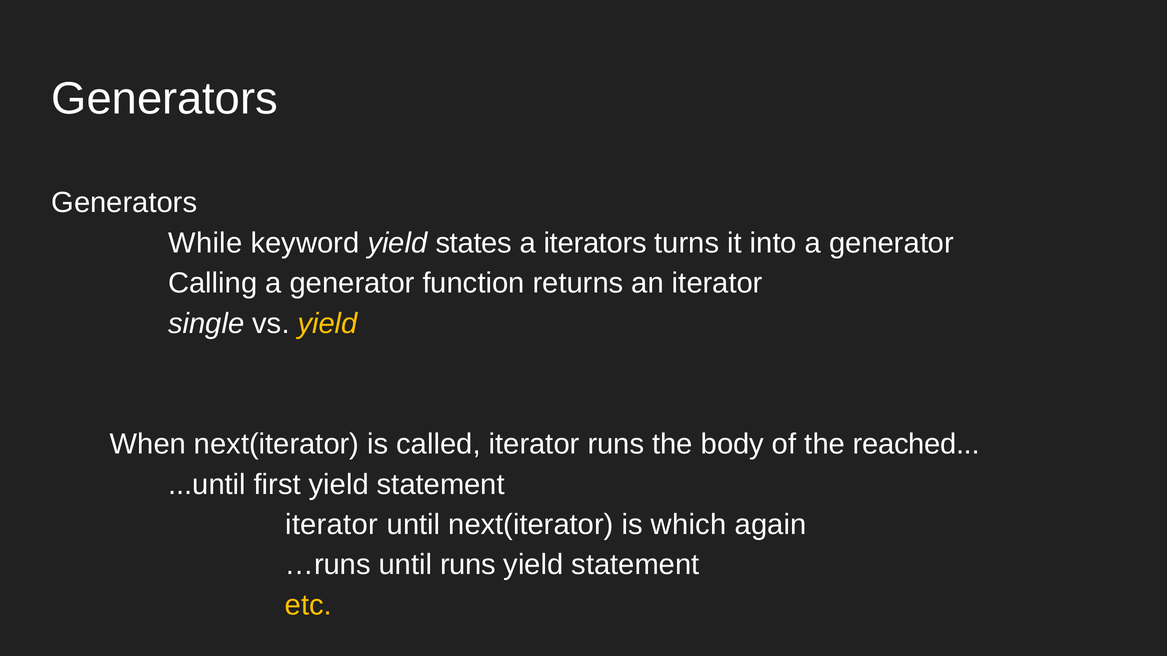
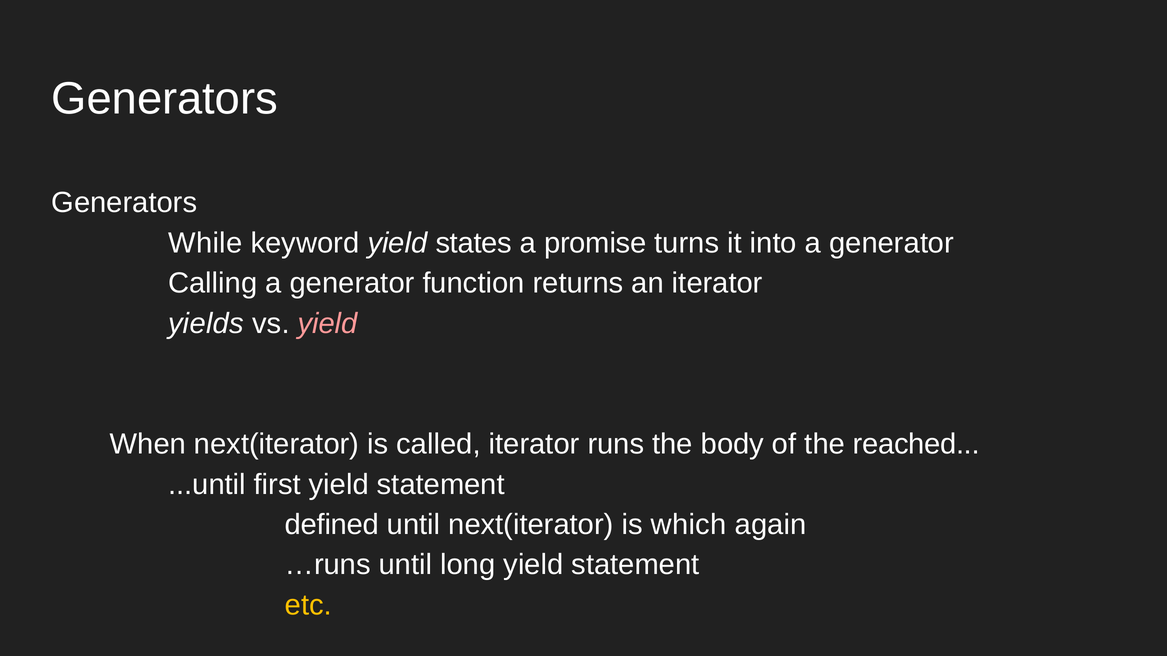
iterators: iterators -> promise
single: single -> yields
yield at (328, 324) colour: yellow -> pink
iterator at (332, 525): iterator -> defined
until runs: runs -> long
